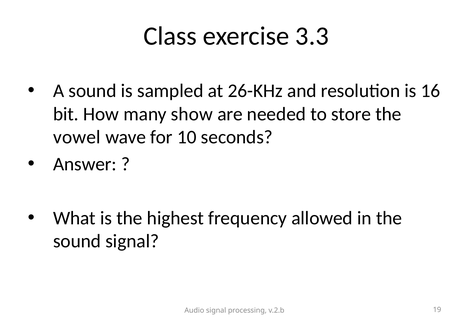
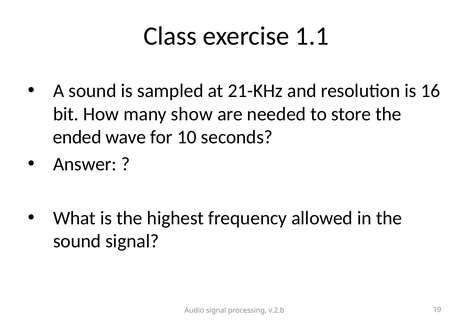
3.3: 3.3 -> 1.1
26-KHz: 26-KHz -> 21-KHz
vowel: vowel -> ended
